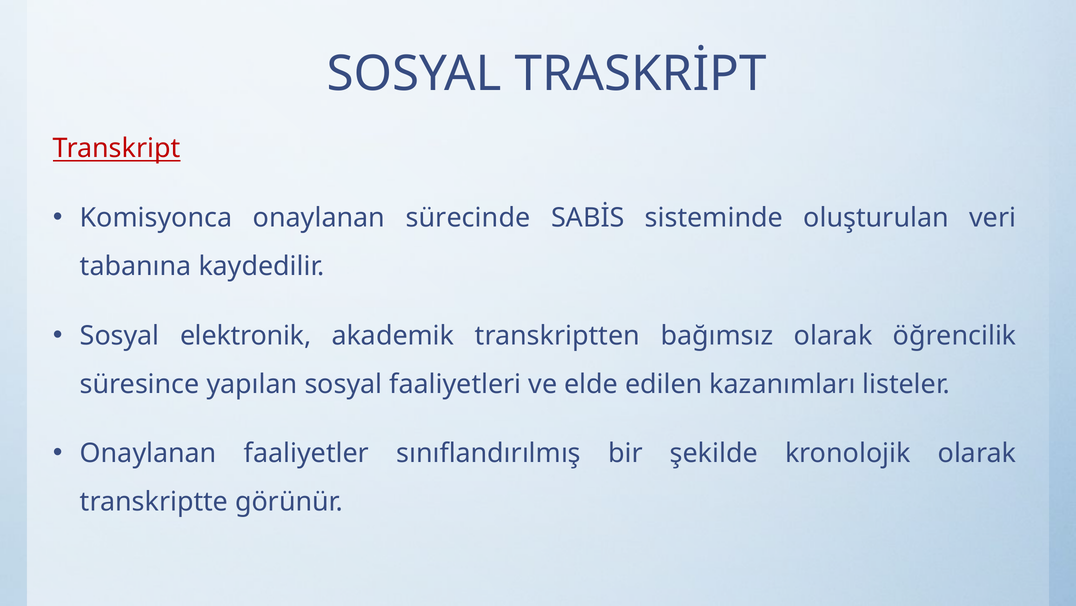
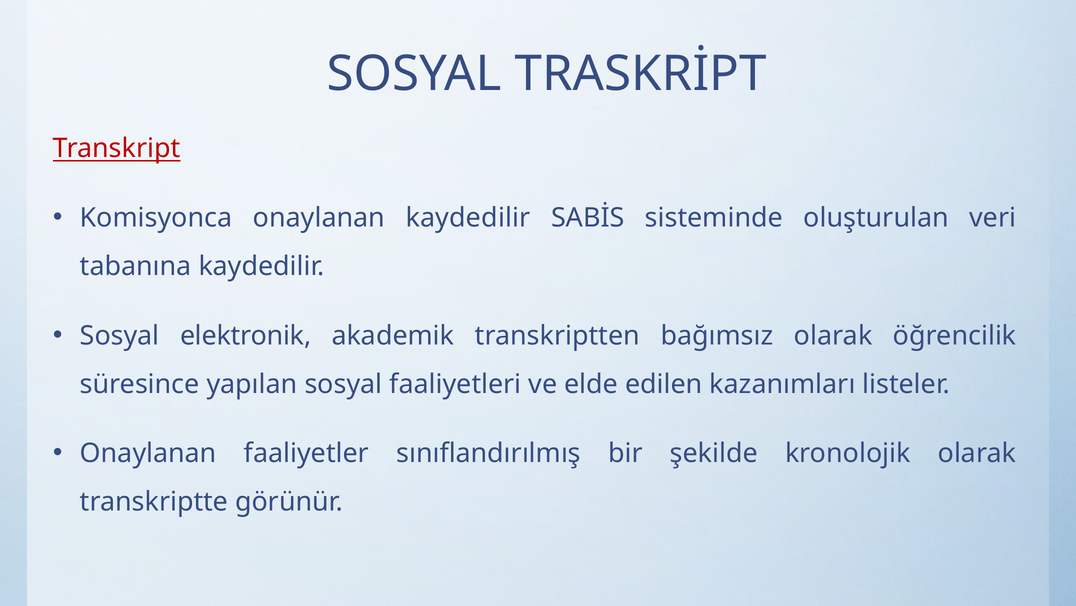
onaylanan sürecinde: sürecinde -> kaydedilir
